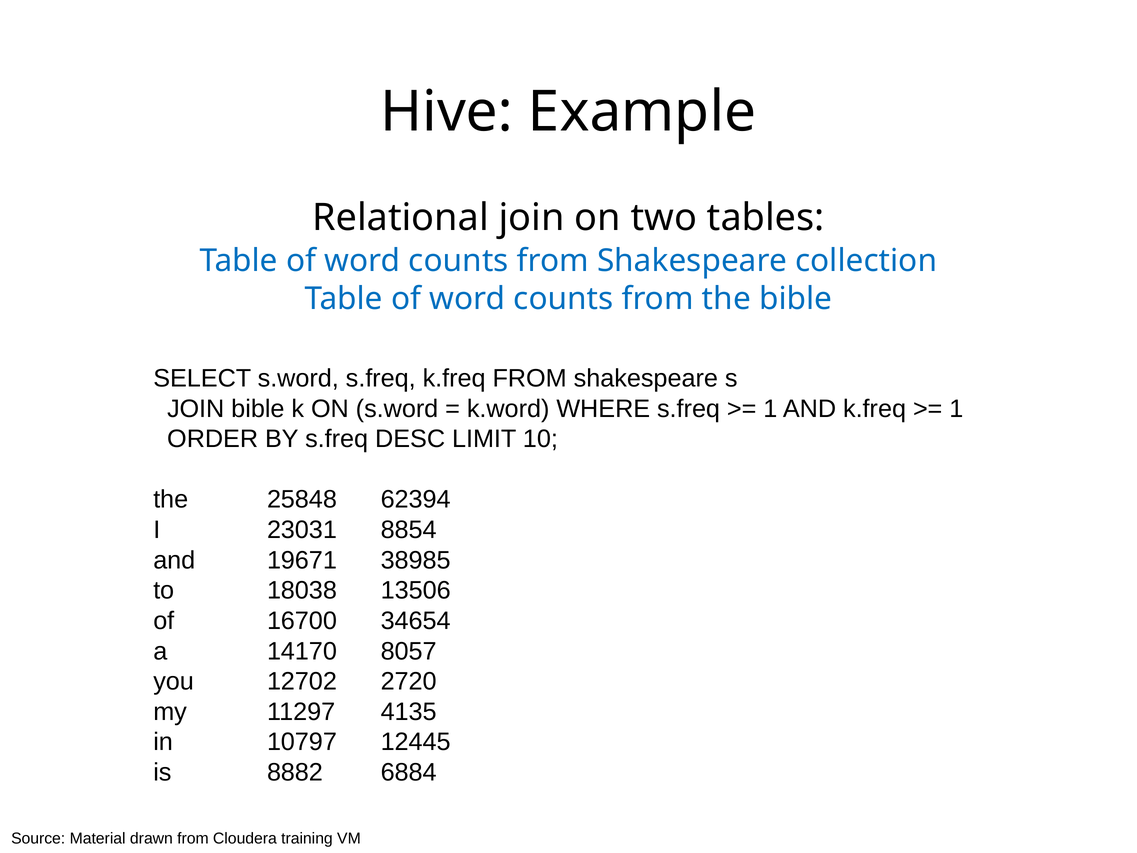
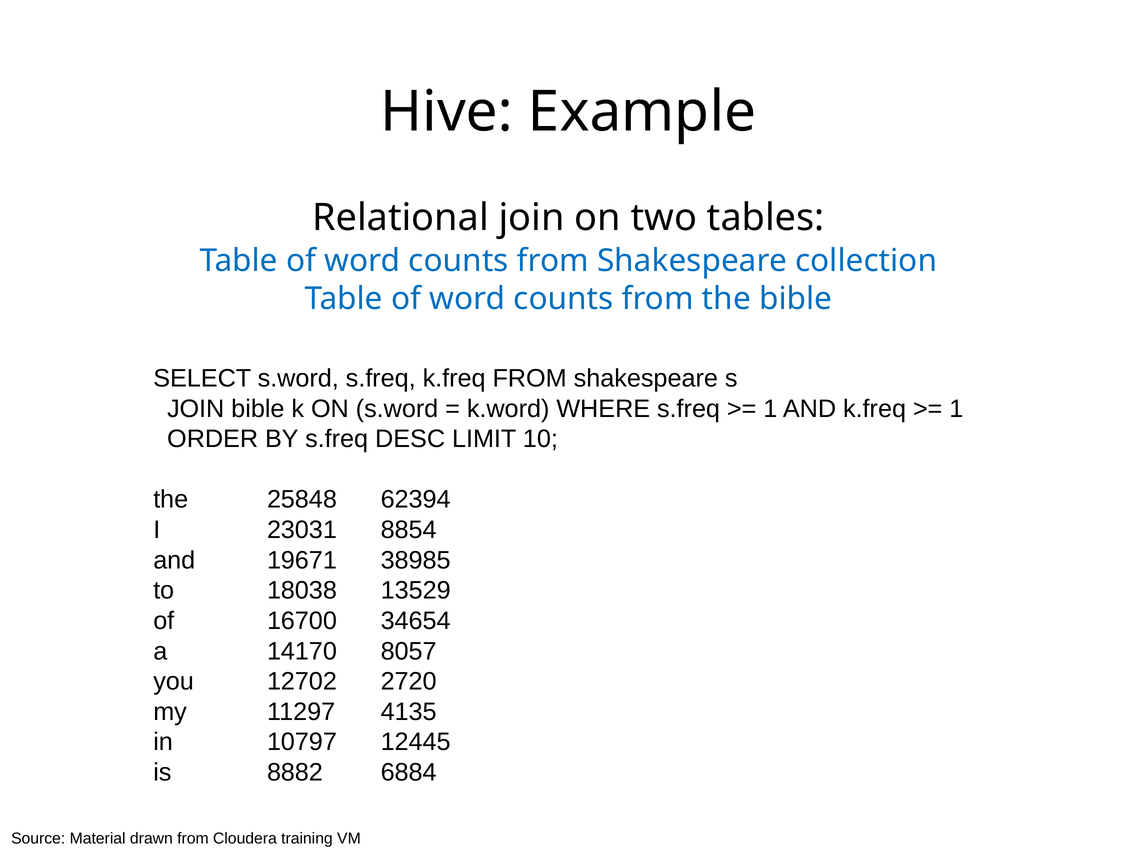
13506: 13506 -> 13529
